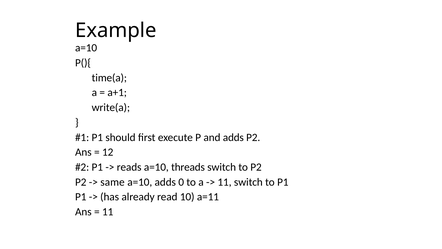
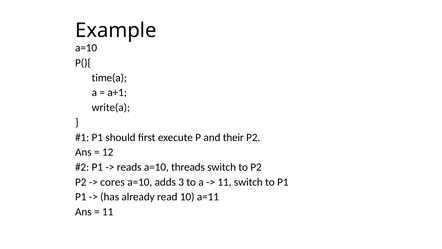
and adds: adds -> their
same: same -> cores
0: 0 -> 3
